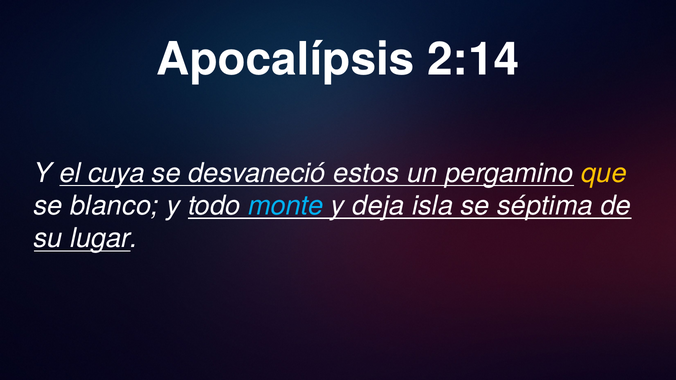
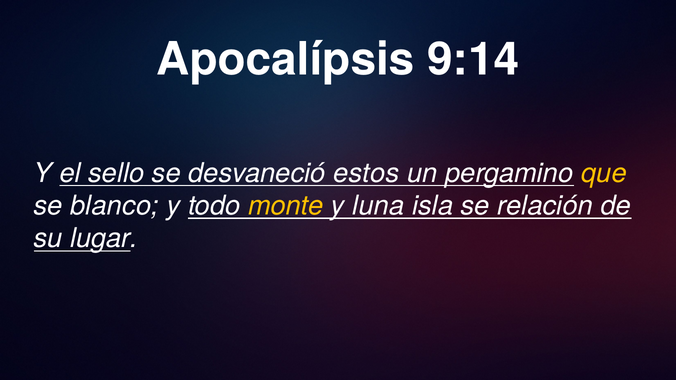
2:14: 2:14 -> 9:14
cuya: cuya -> sello
monte colour: light blue -> yellow
deja: deja -> luna
séptima: séptima -> relación
